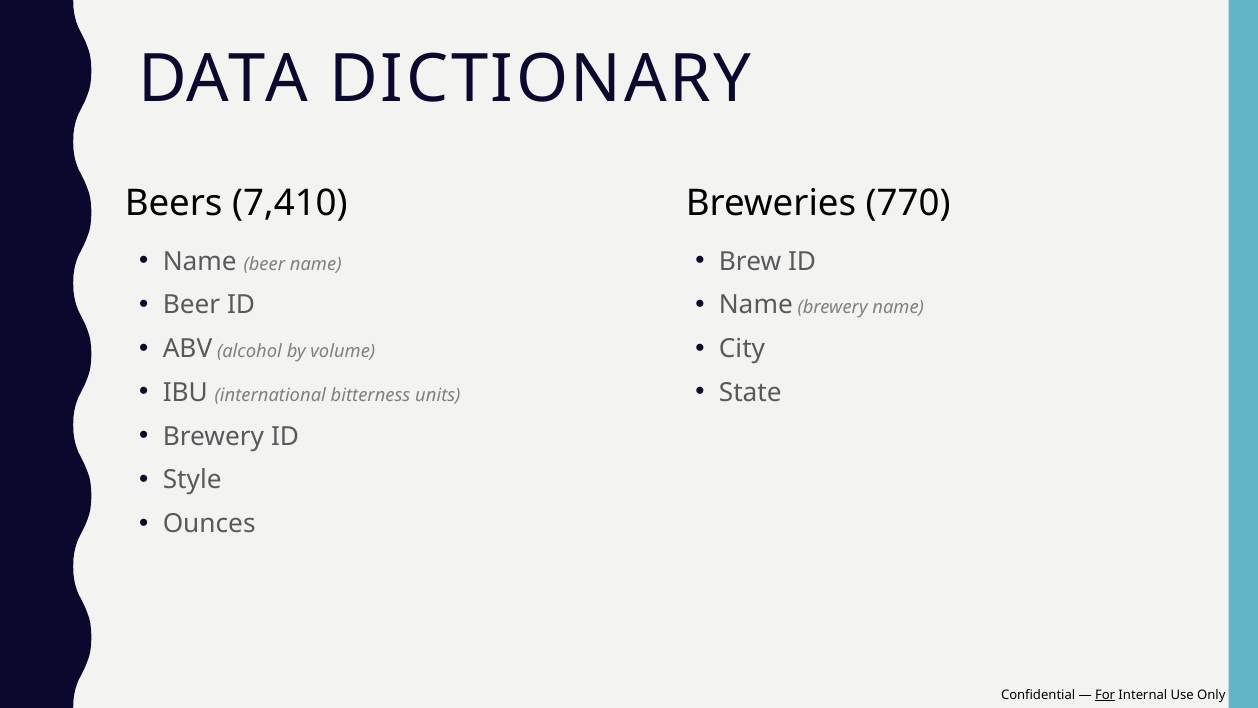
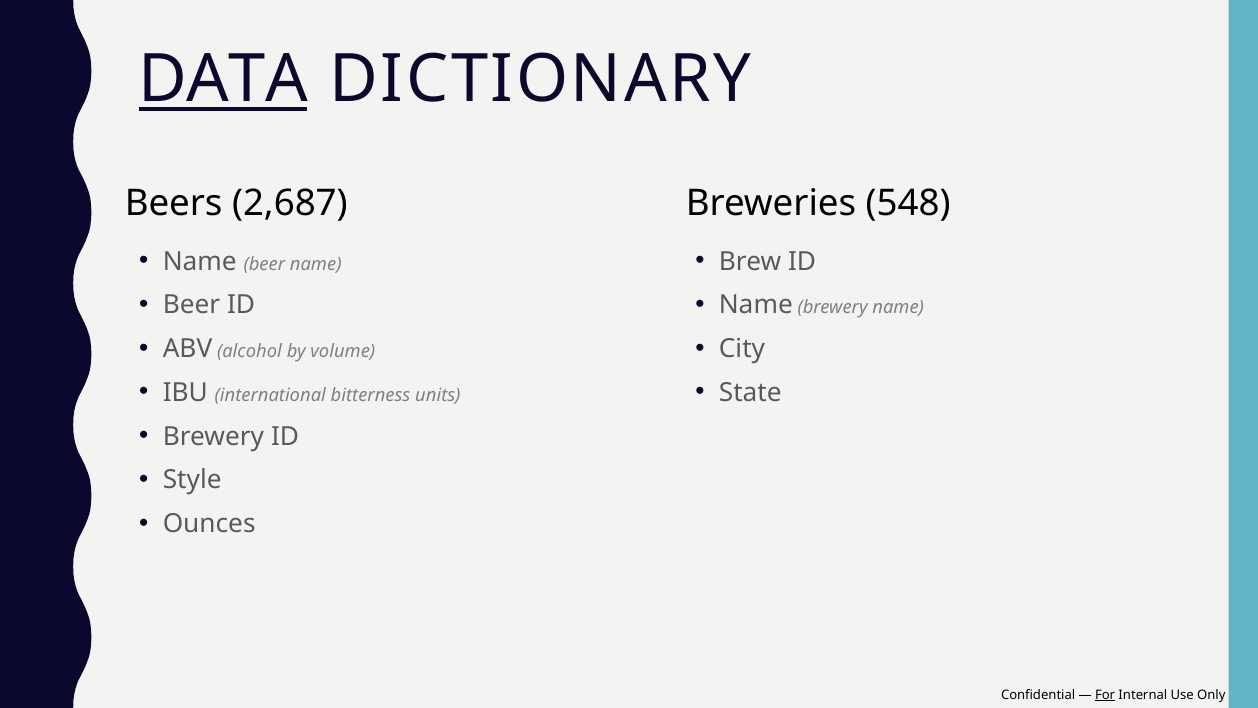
DATA underline: none -> present
7,410: 7,410 -> 2,687
770: 770 -> 548
